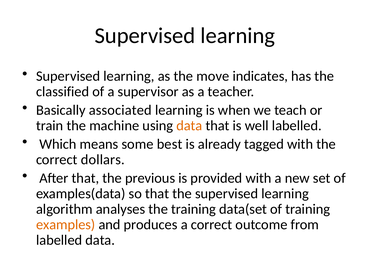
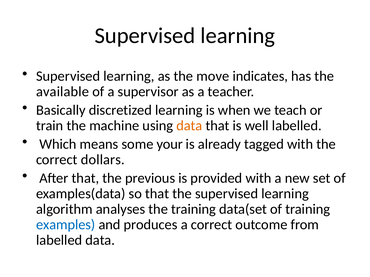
classified: classified -> available
associated: associated -> discretized
best: best -> your
examples colour: orange -> blue
